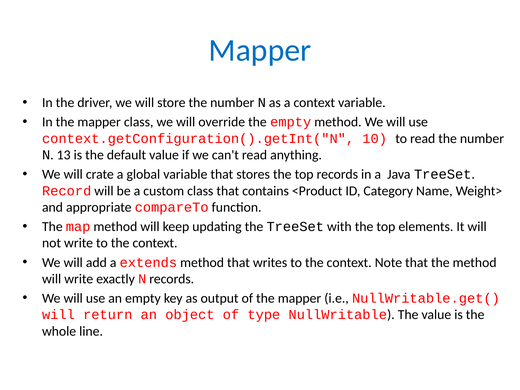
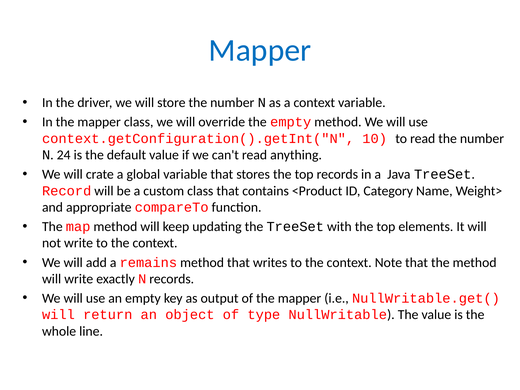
13: 13 -> 24
extends: extends -> remains
